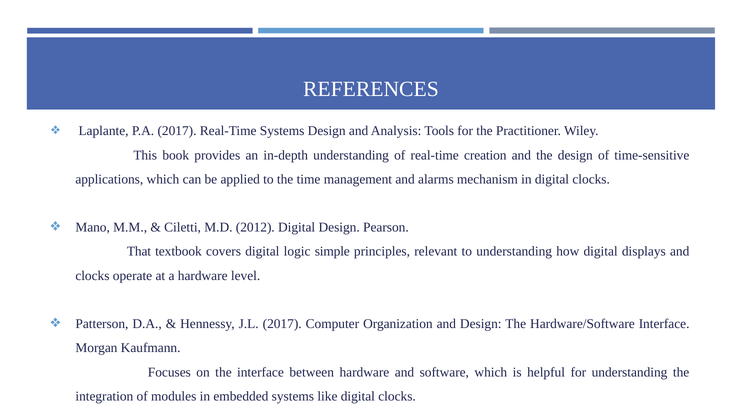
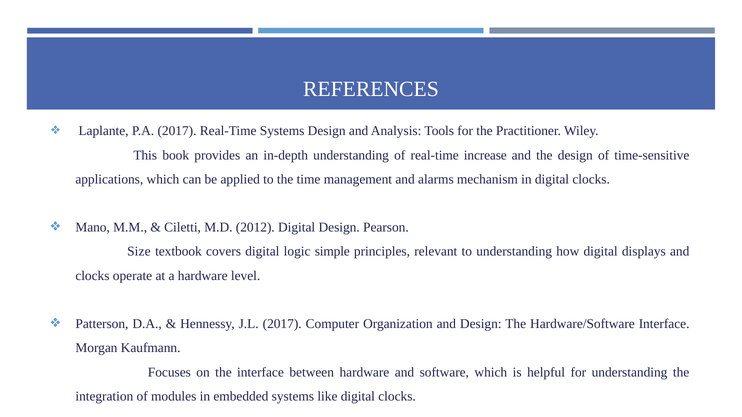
creation: creation -> increase
That: That -> Size
